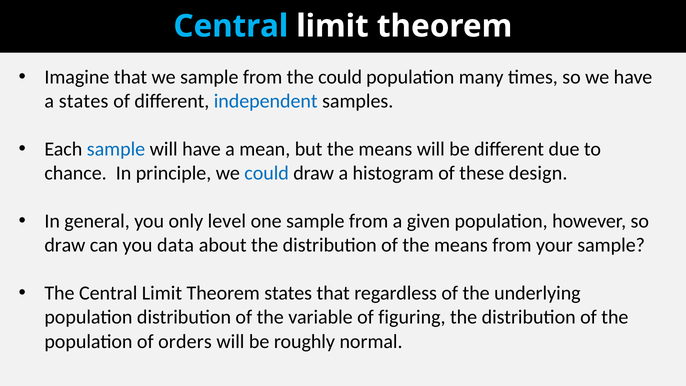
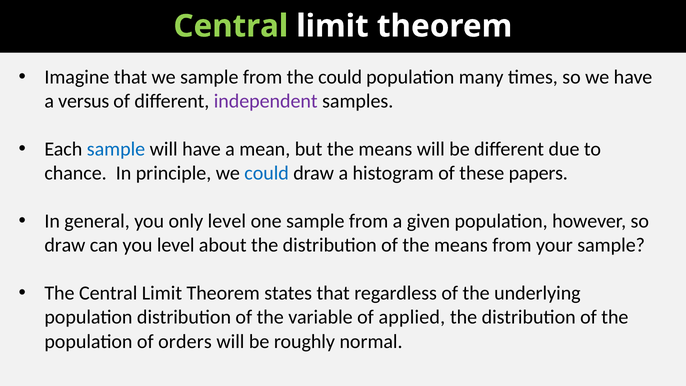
Central at (231, 26) colour: light blue -> light green
a states: states -> versus
independent colour: blue -> purple
design: design -> papers
you data: data -> level
figuring: figuring -> applied
